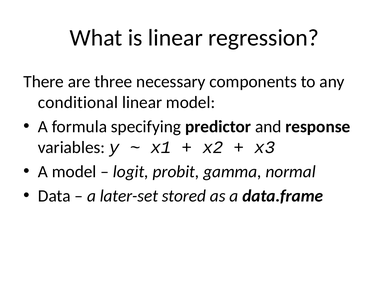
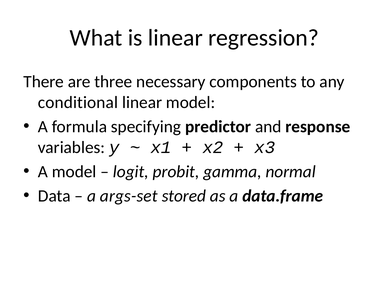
later-set: later-set -> args-set
